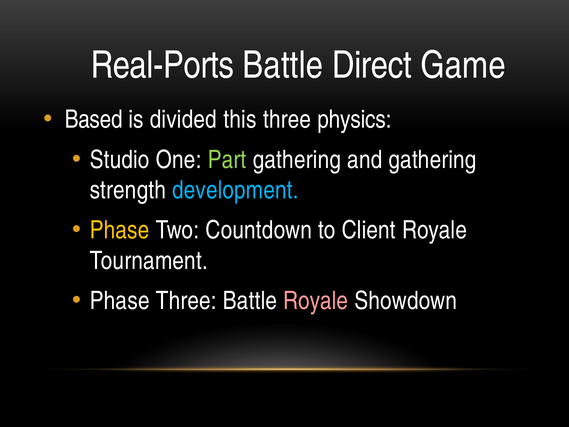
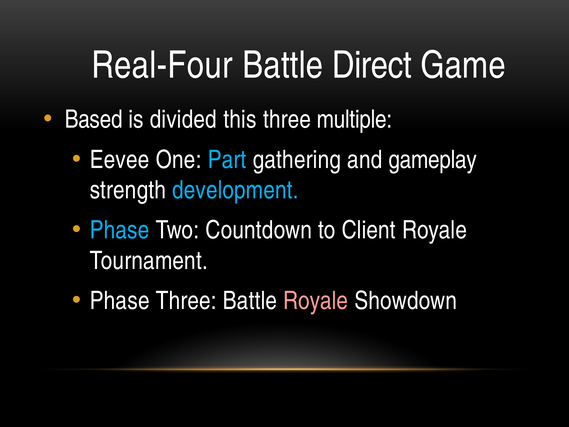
Real-Ports: Real-Ports -> Real-Four
physics: physics -> multiple
Studio: Studio -> Eevee
Part colour: light green -> light blue
and gathering: gathering -> gameplay
Phase at (120, 230) colour: yellow -> light blue
